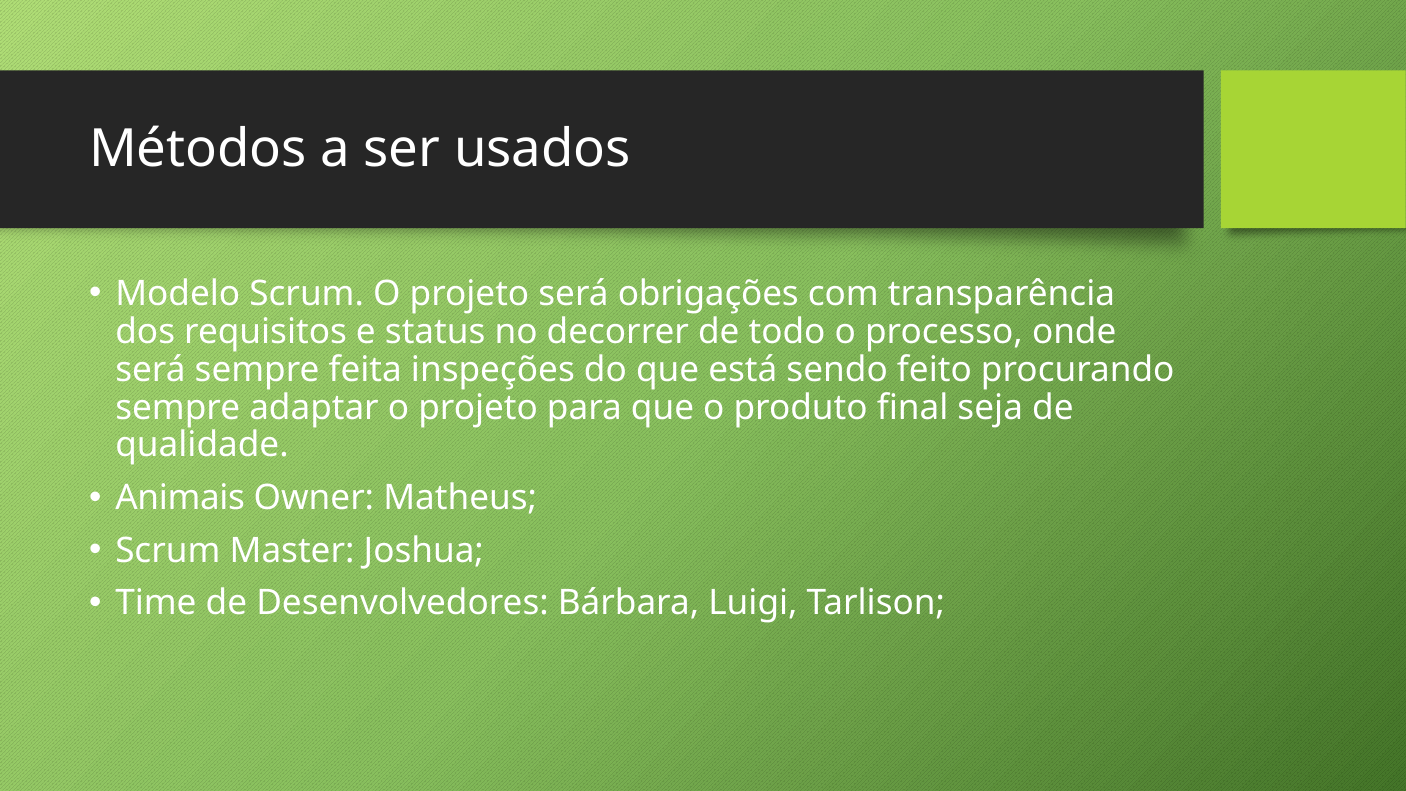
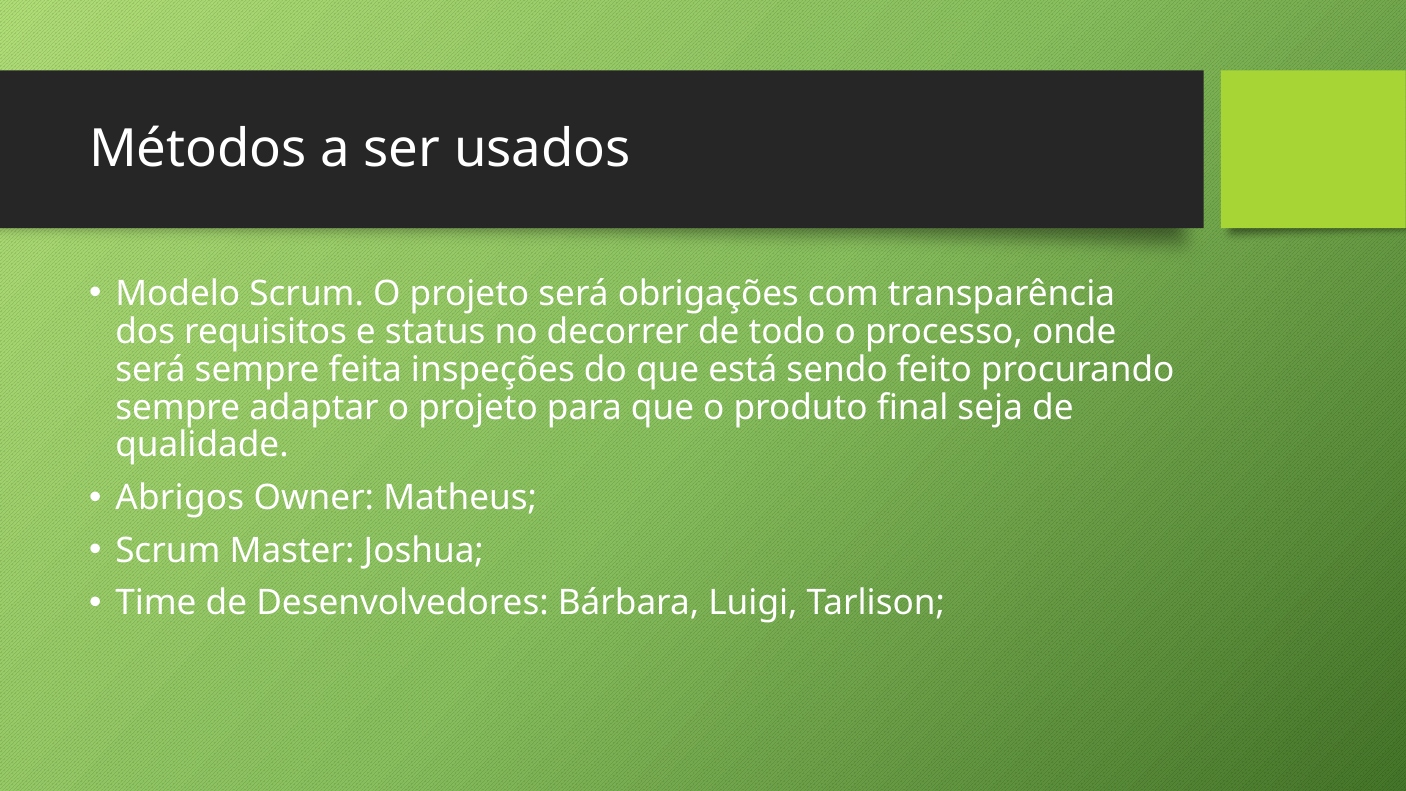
Animais: Animais -> Abrigos
